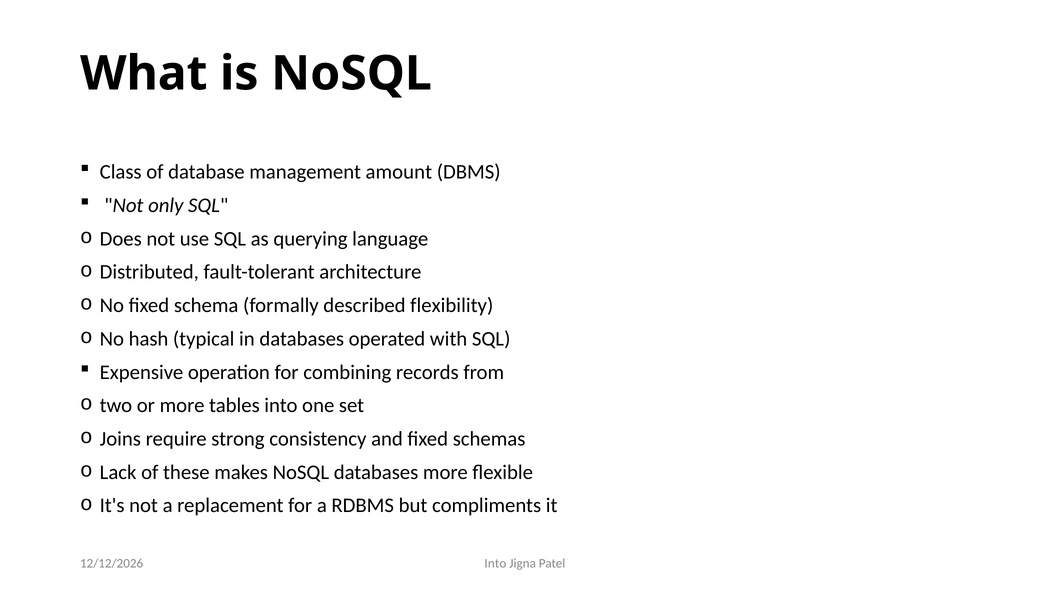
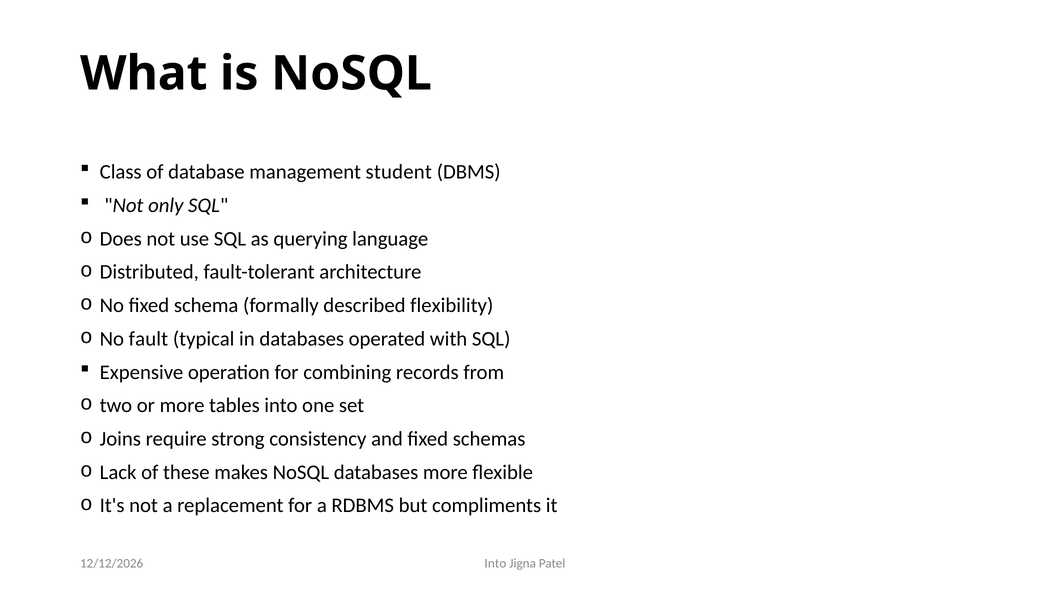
amount: amount -> student
hash: hash -> fault
